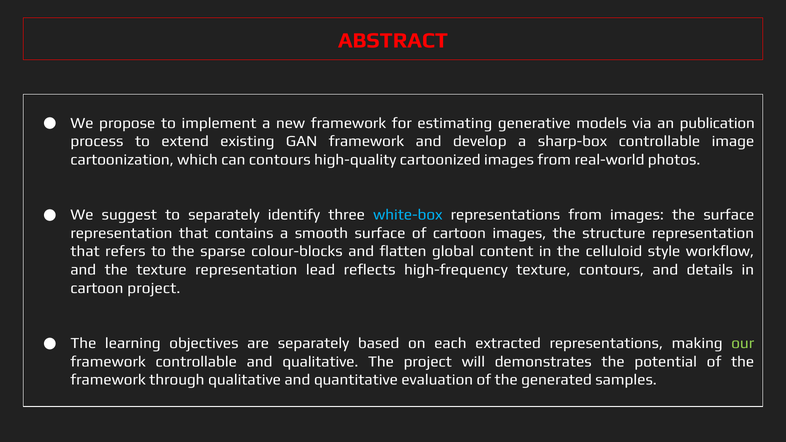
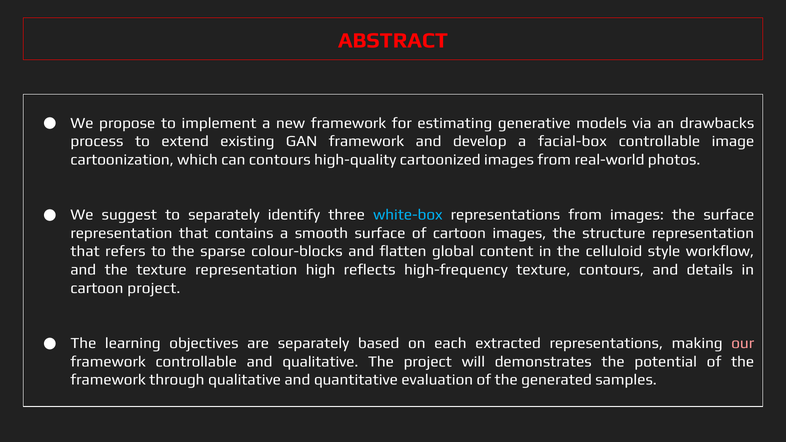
publication: publication -> drawbacks
sharp-box: sharp-box -> facial-box
lead: lead -> high
our colour: light green -> pink
